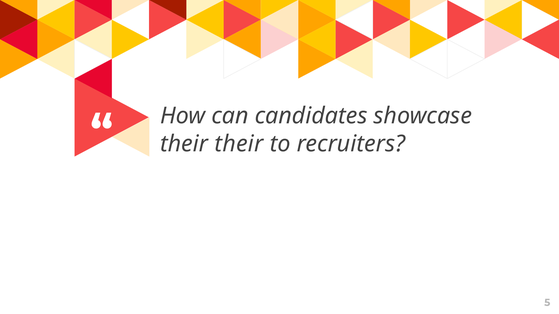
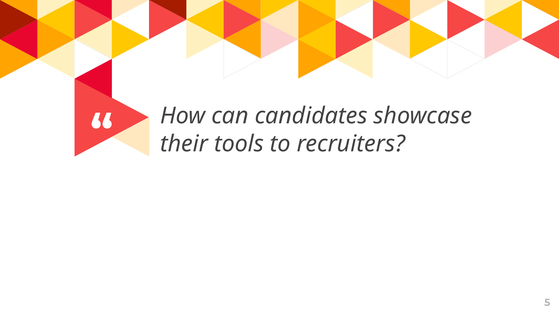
their their: their -> tools
